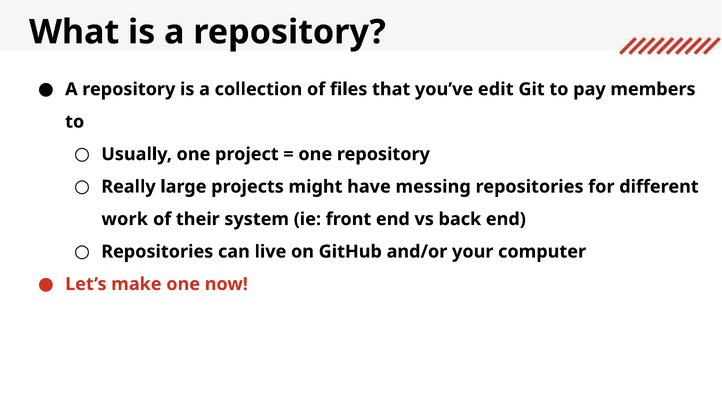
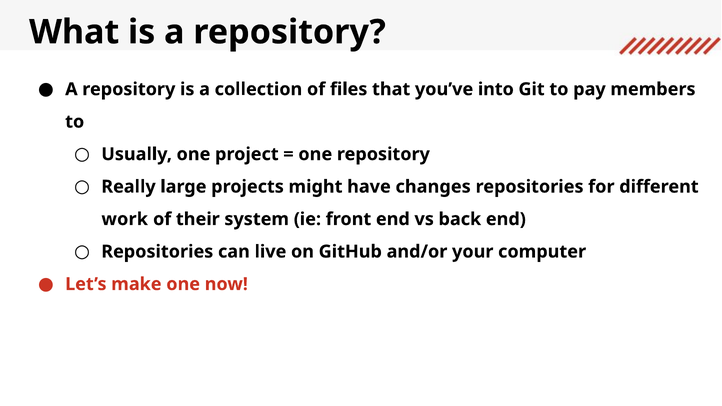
edit: edit -> into
messing: messing -> changes
